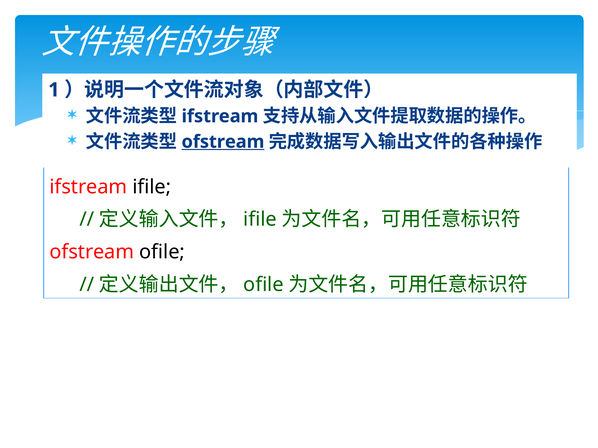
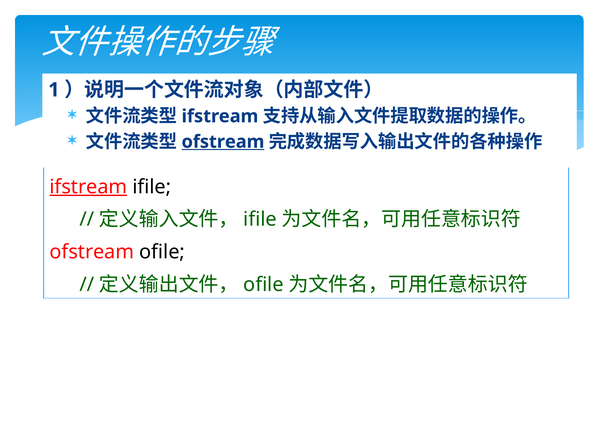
ifstream at (88, 187) underline: none -> present
